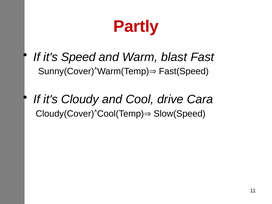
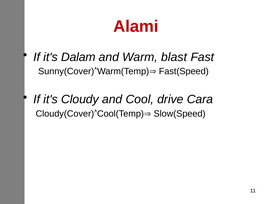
Partly: Partly -> Alami
Speed: Speed -> Dalam
